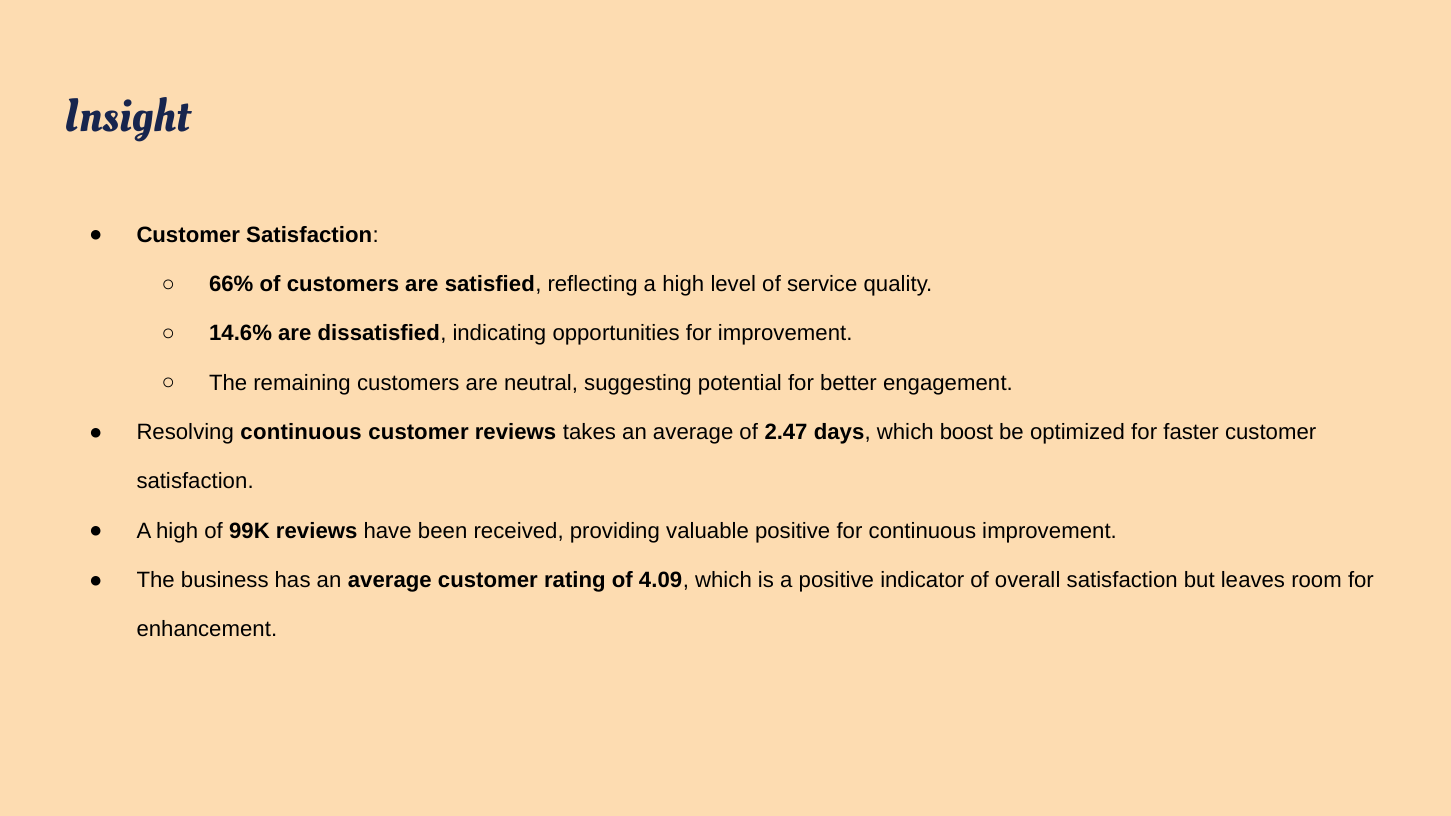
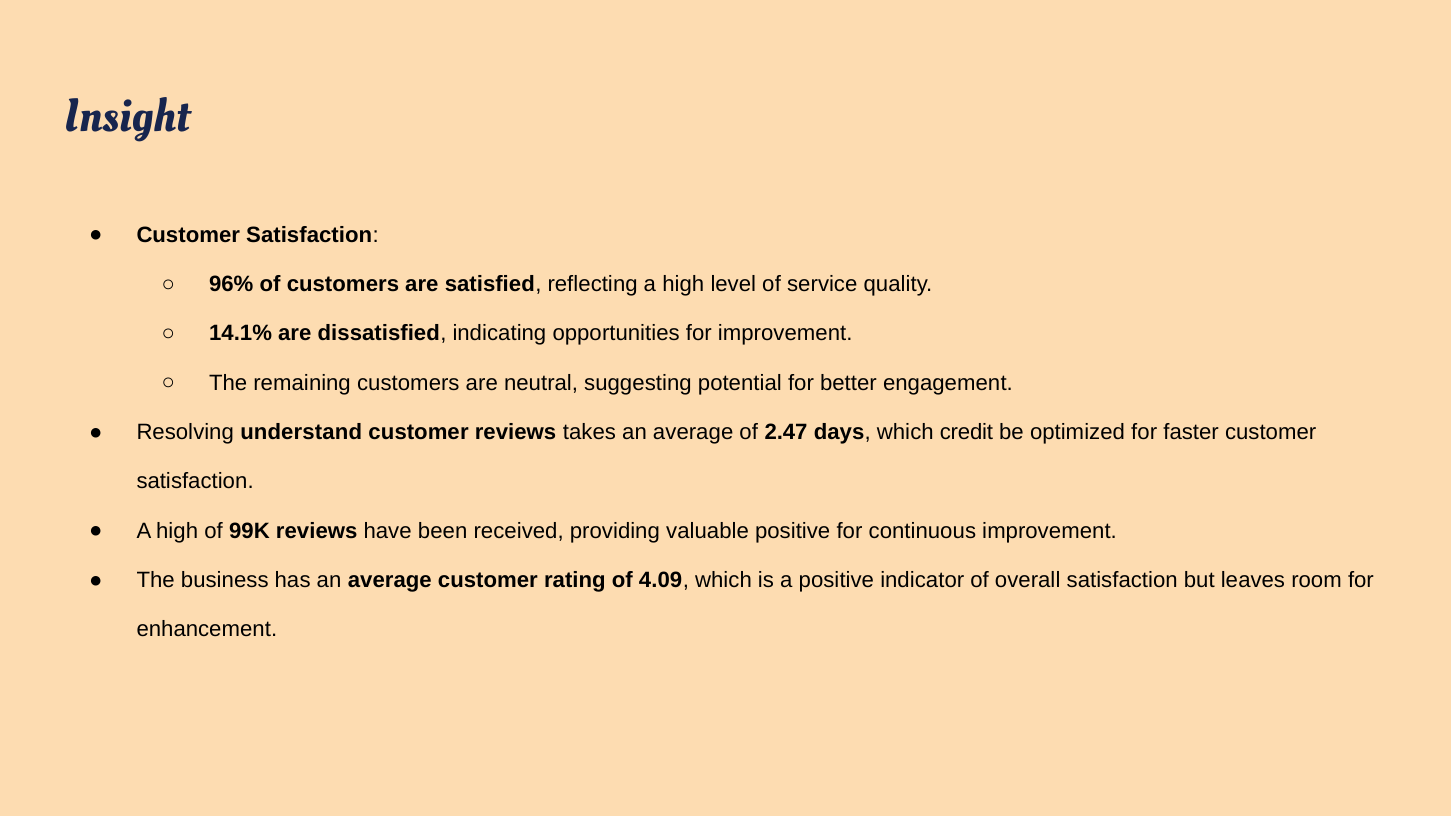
66%: 66% -> 96%
14.6%: 14.6% -> 14.1%
Resolving continuous: continuous -> understand
boost: boost -> credit
